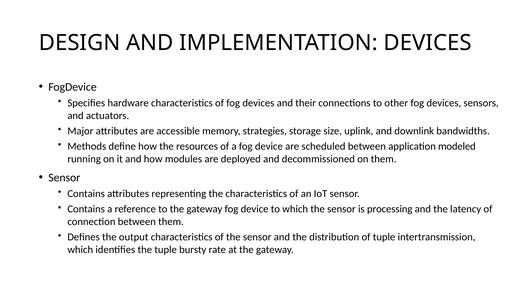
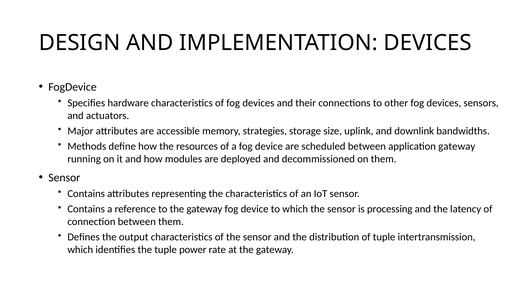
application modeled: modeled -> gateway
bursty: bursty -> power
